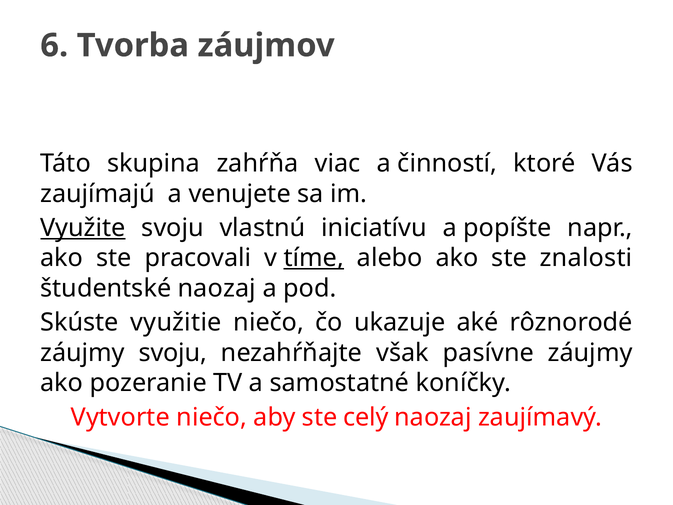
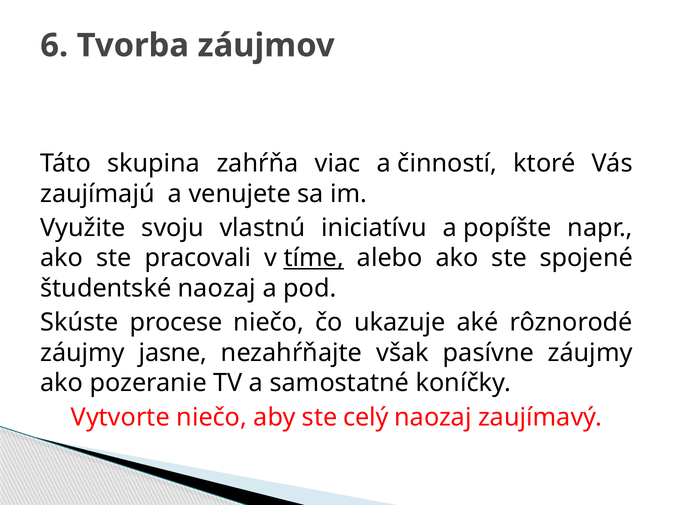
Využite underline: present -> none
znalosti: znalosti -> spojené
využitie: využitie -> procese
záujmy svoju: svoju -> jasne
